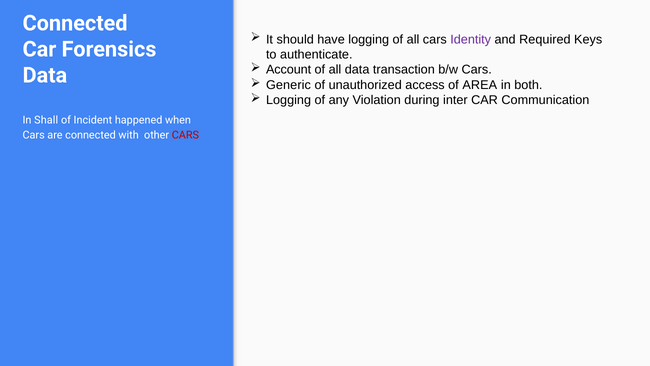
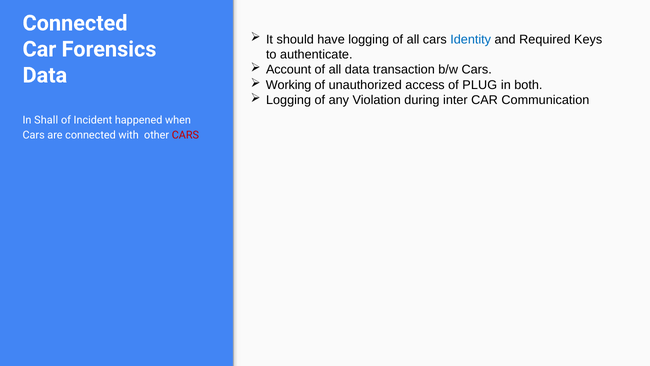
Identity colour: purple -> blue
Generic: Generic -> Working
AREA: AREA -> PLUG
